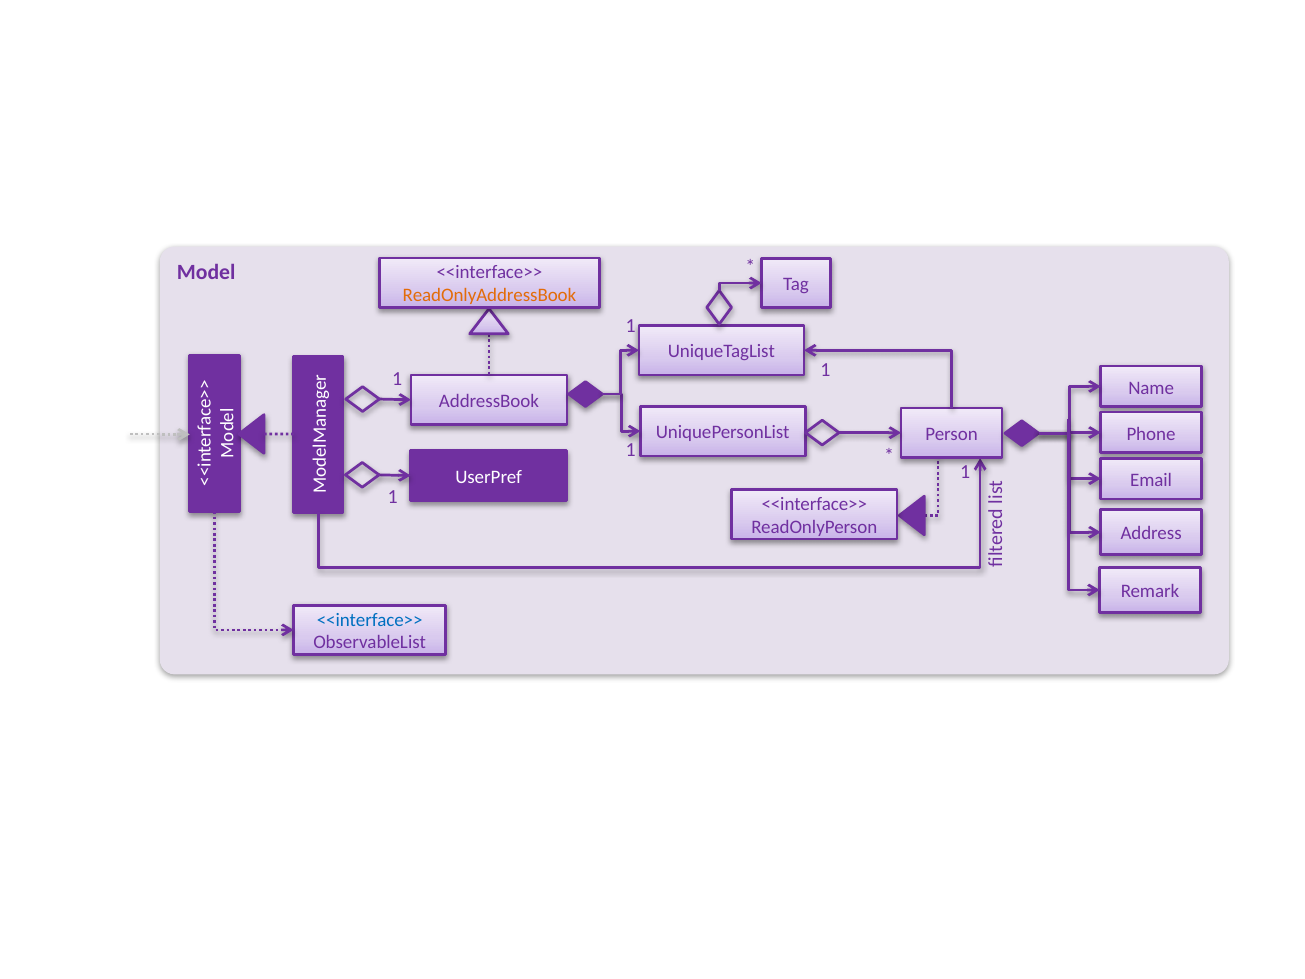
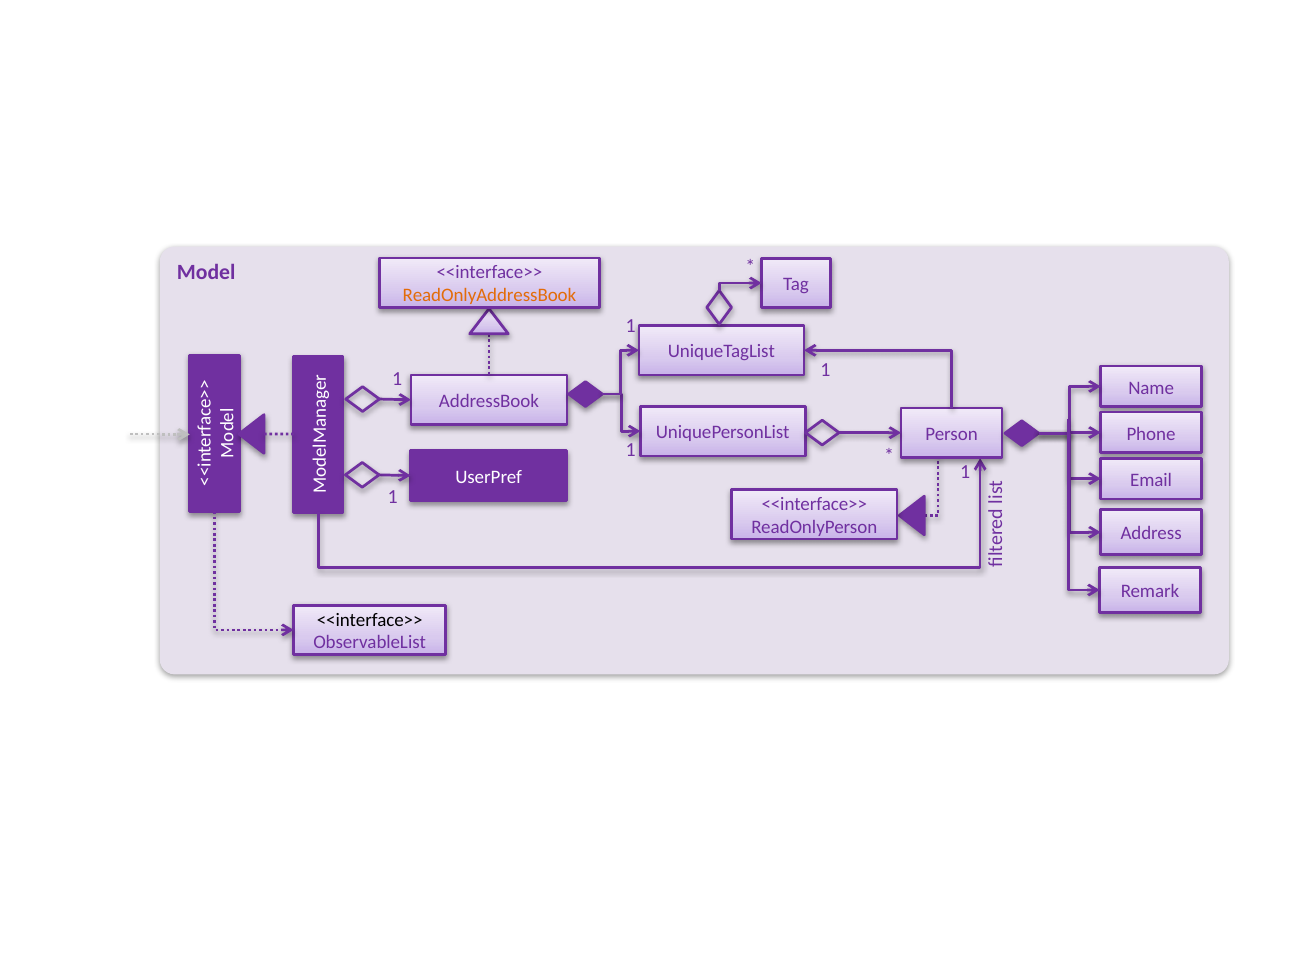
<<interface>> at (370, 620) colour: blue -> black
